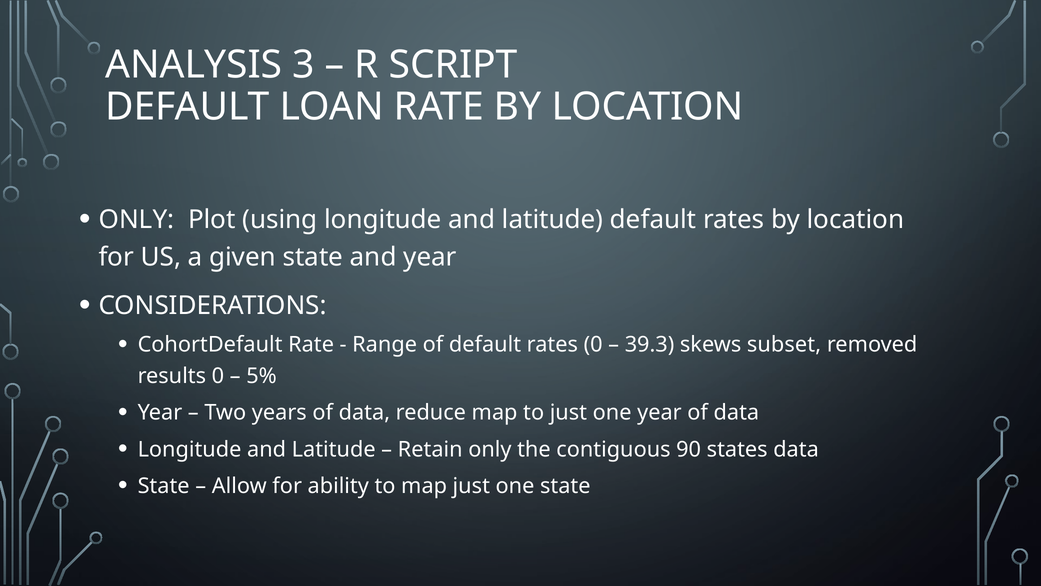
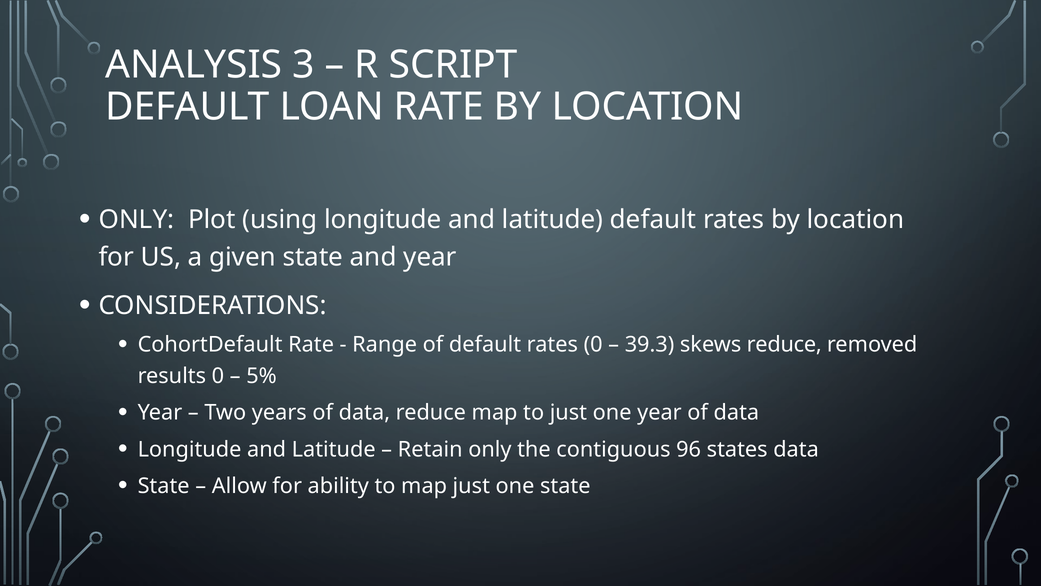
skews subset: subset -> reduce
90: 90 -> 96
